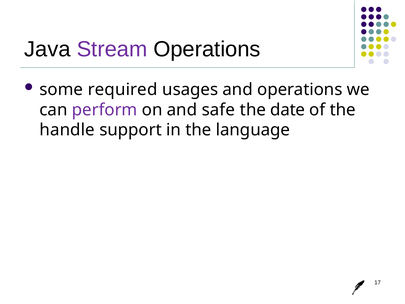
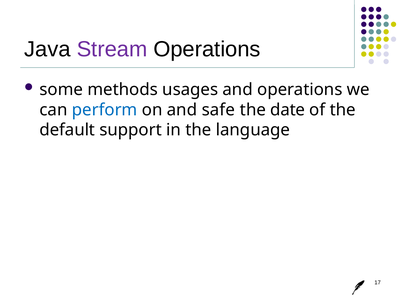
required: required -> methods
perform colour: purple -> blue
handle: handle -> default
